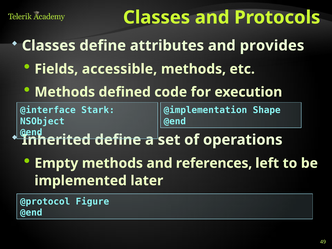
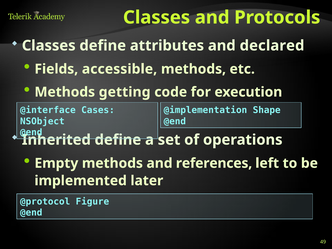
provides: provides -> declared
defined: defined -> getting
Stark: Stark -> Cases
